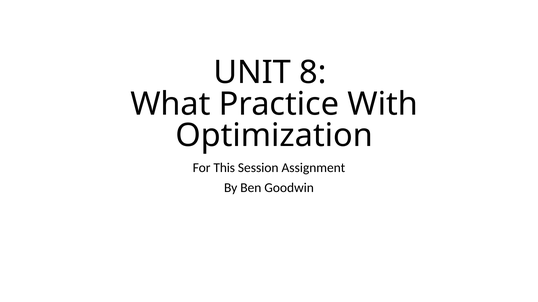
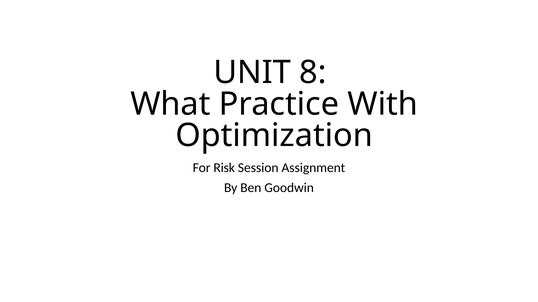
This: This -> Risk
